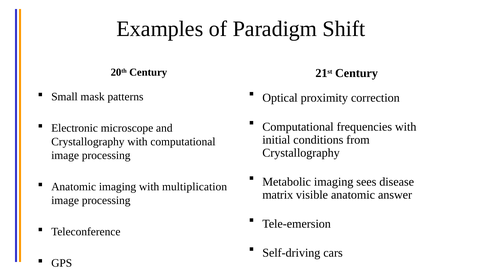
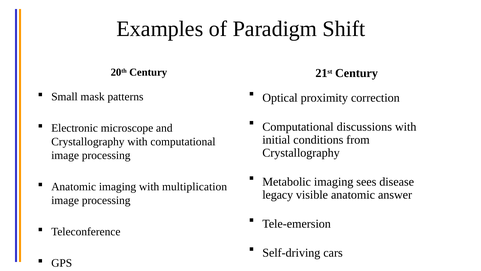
frequencies: frequencies -> discussions
matrix: matrix -> legacy
